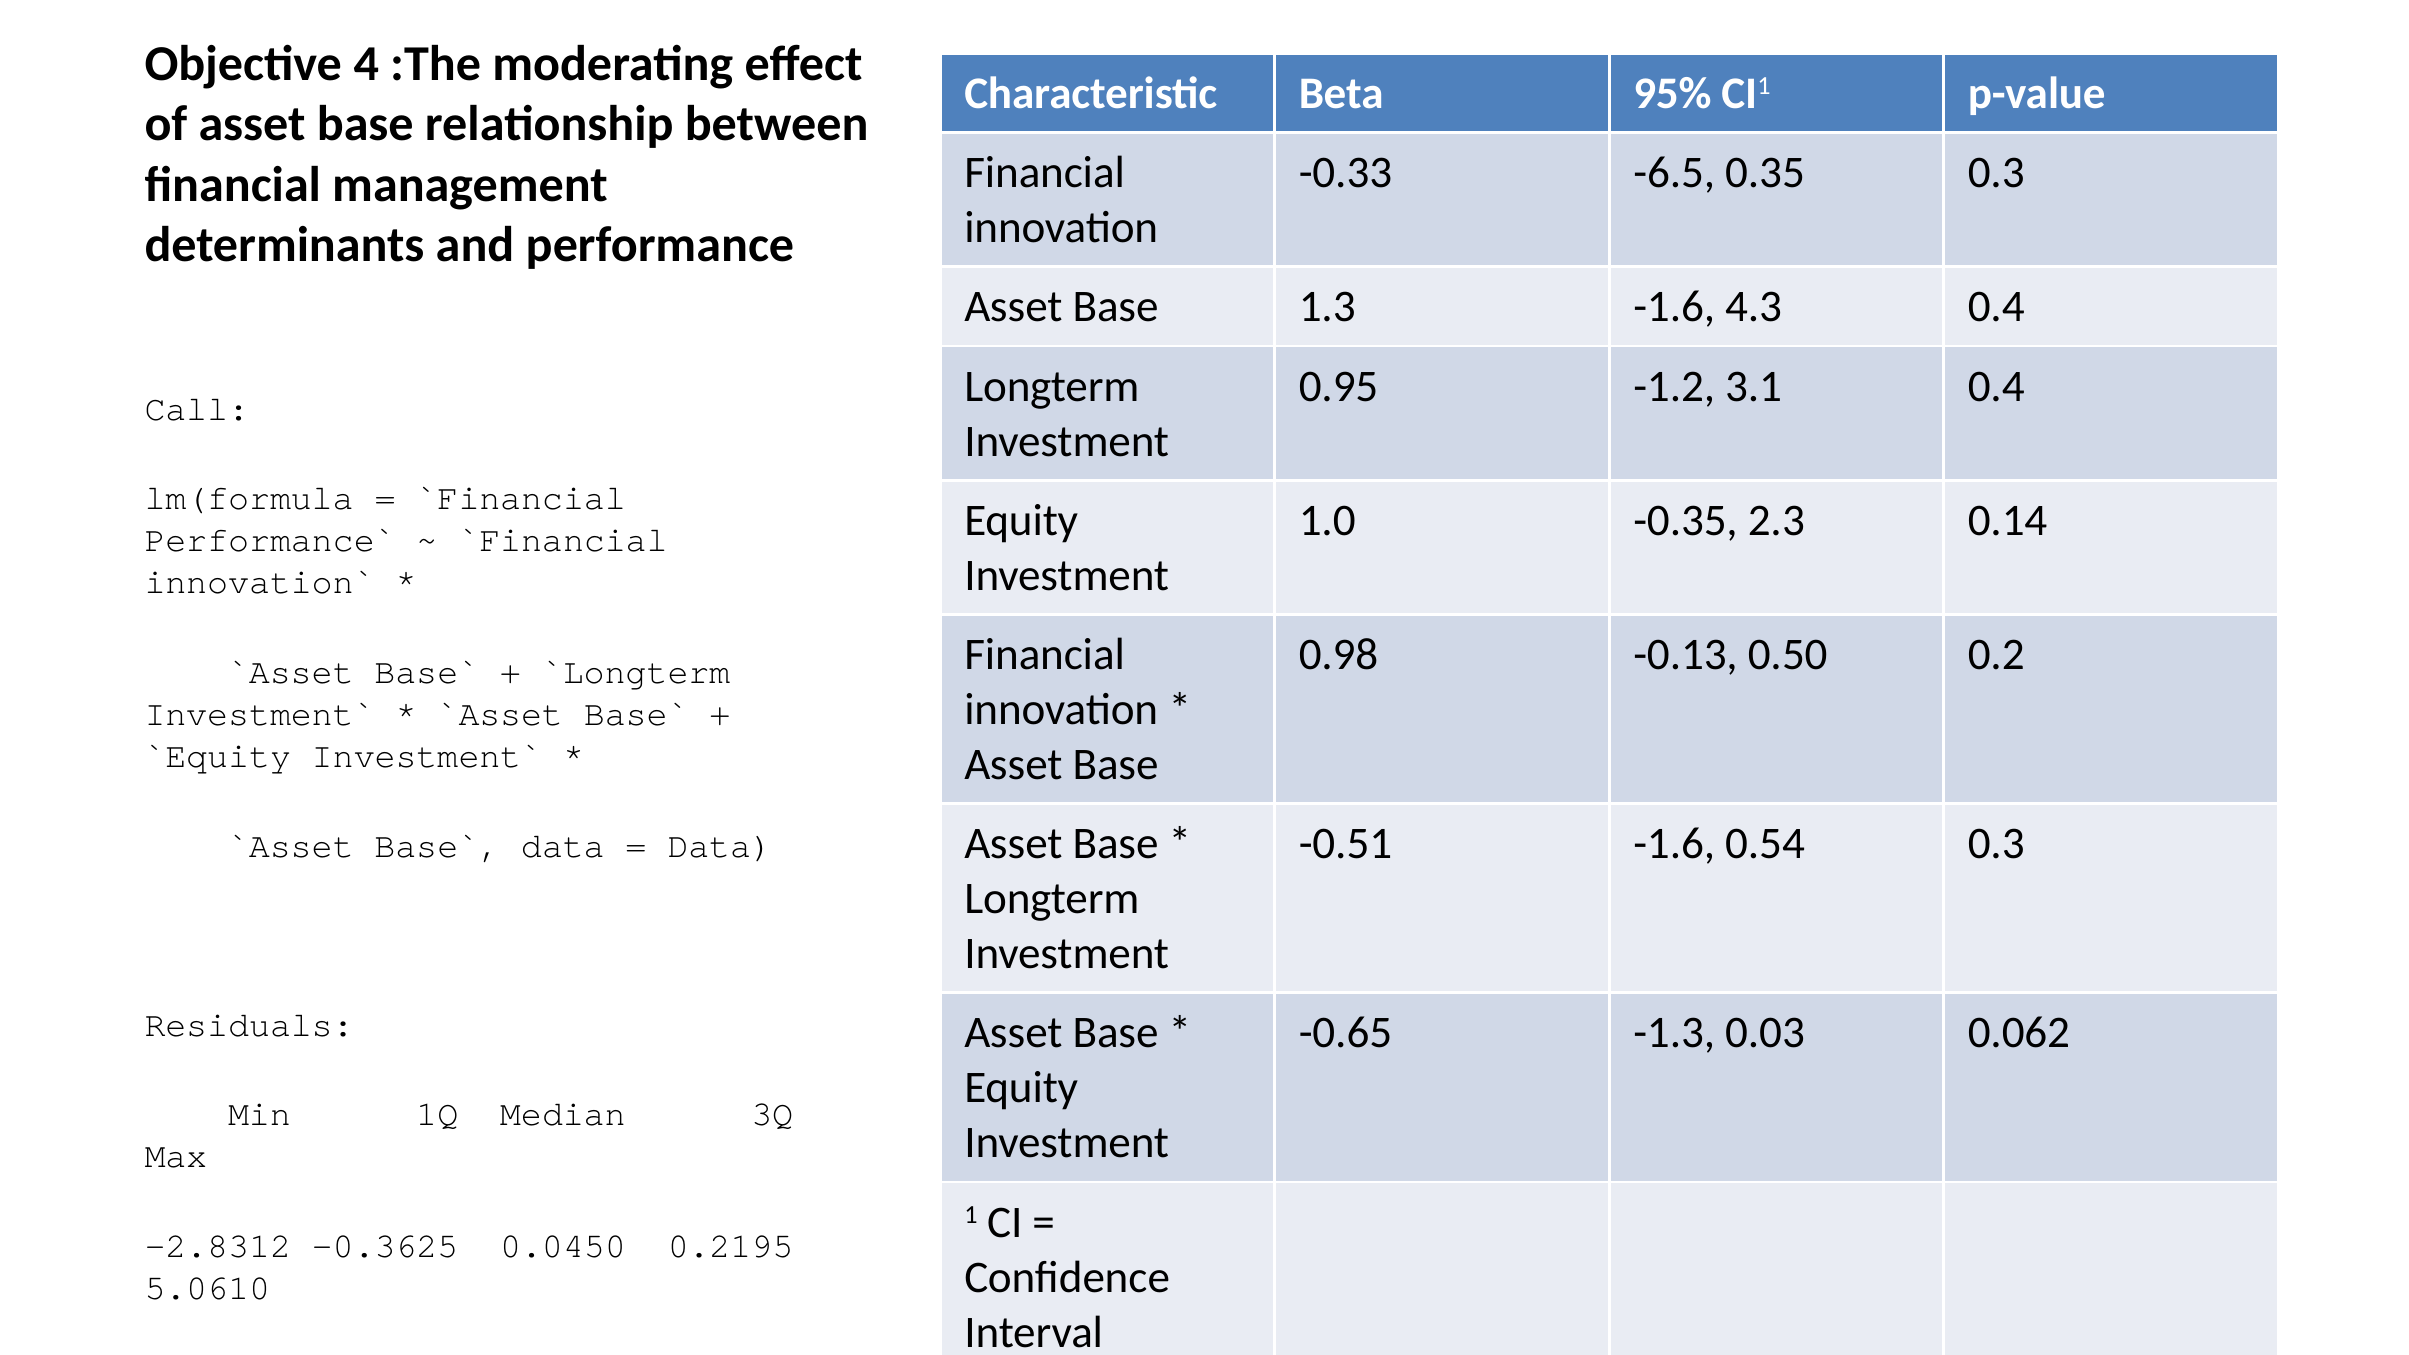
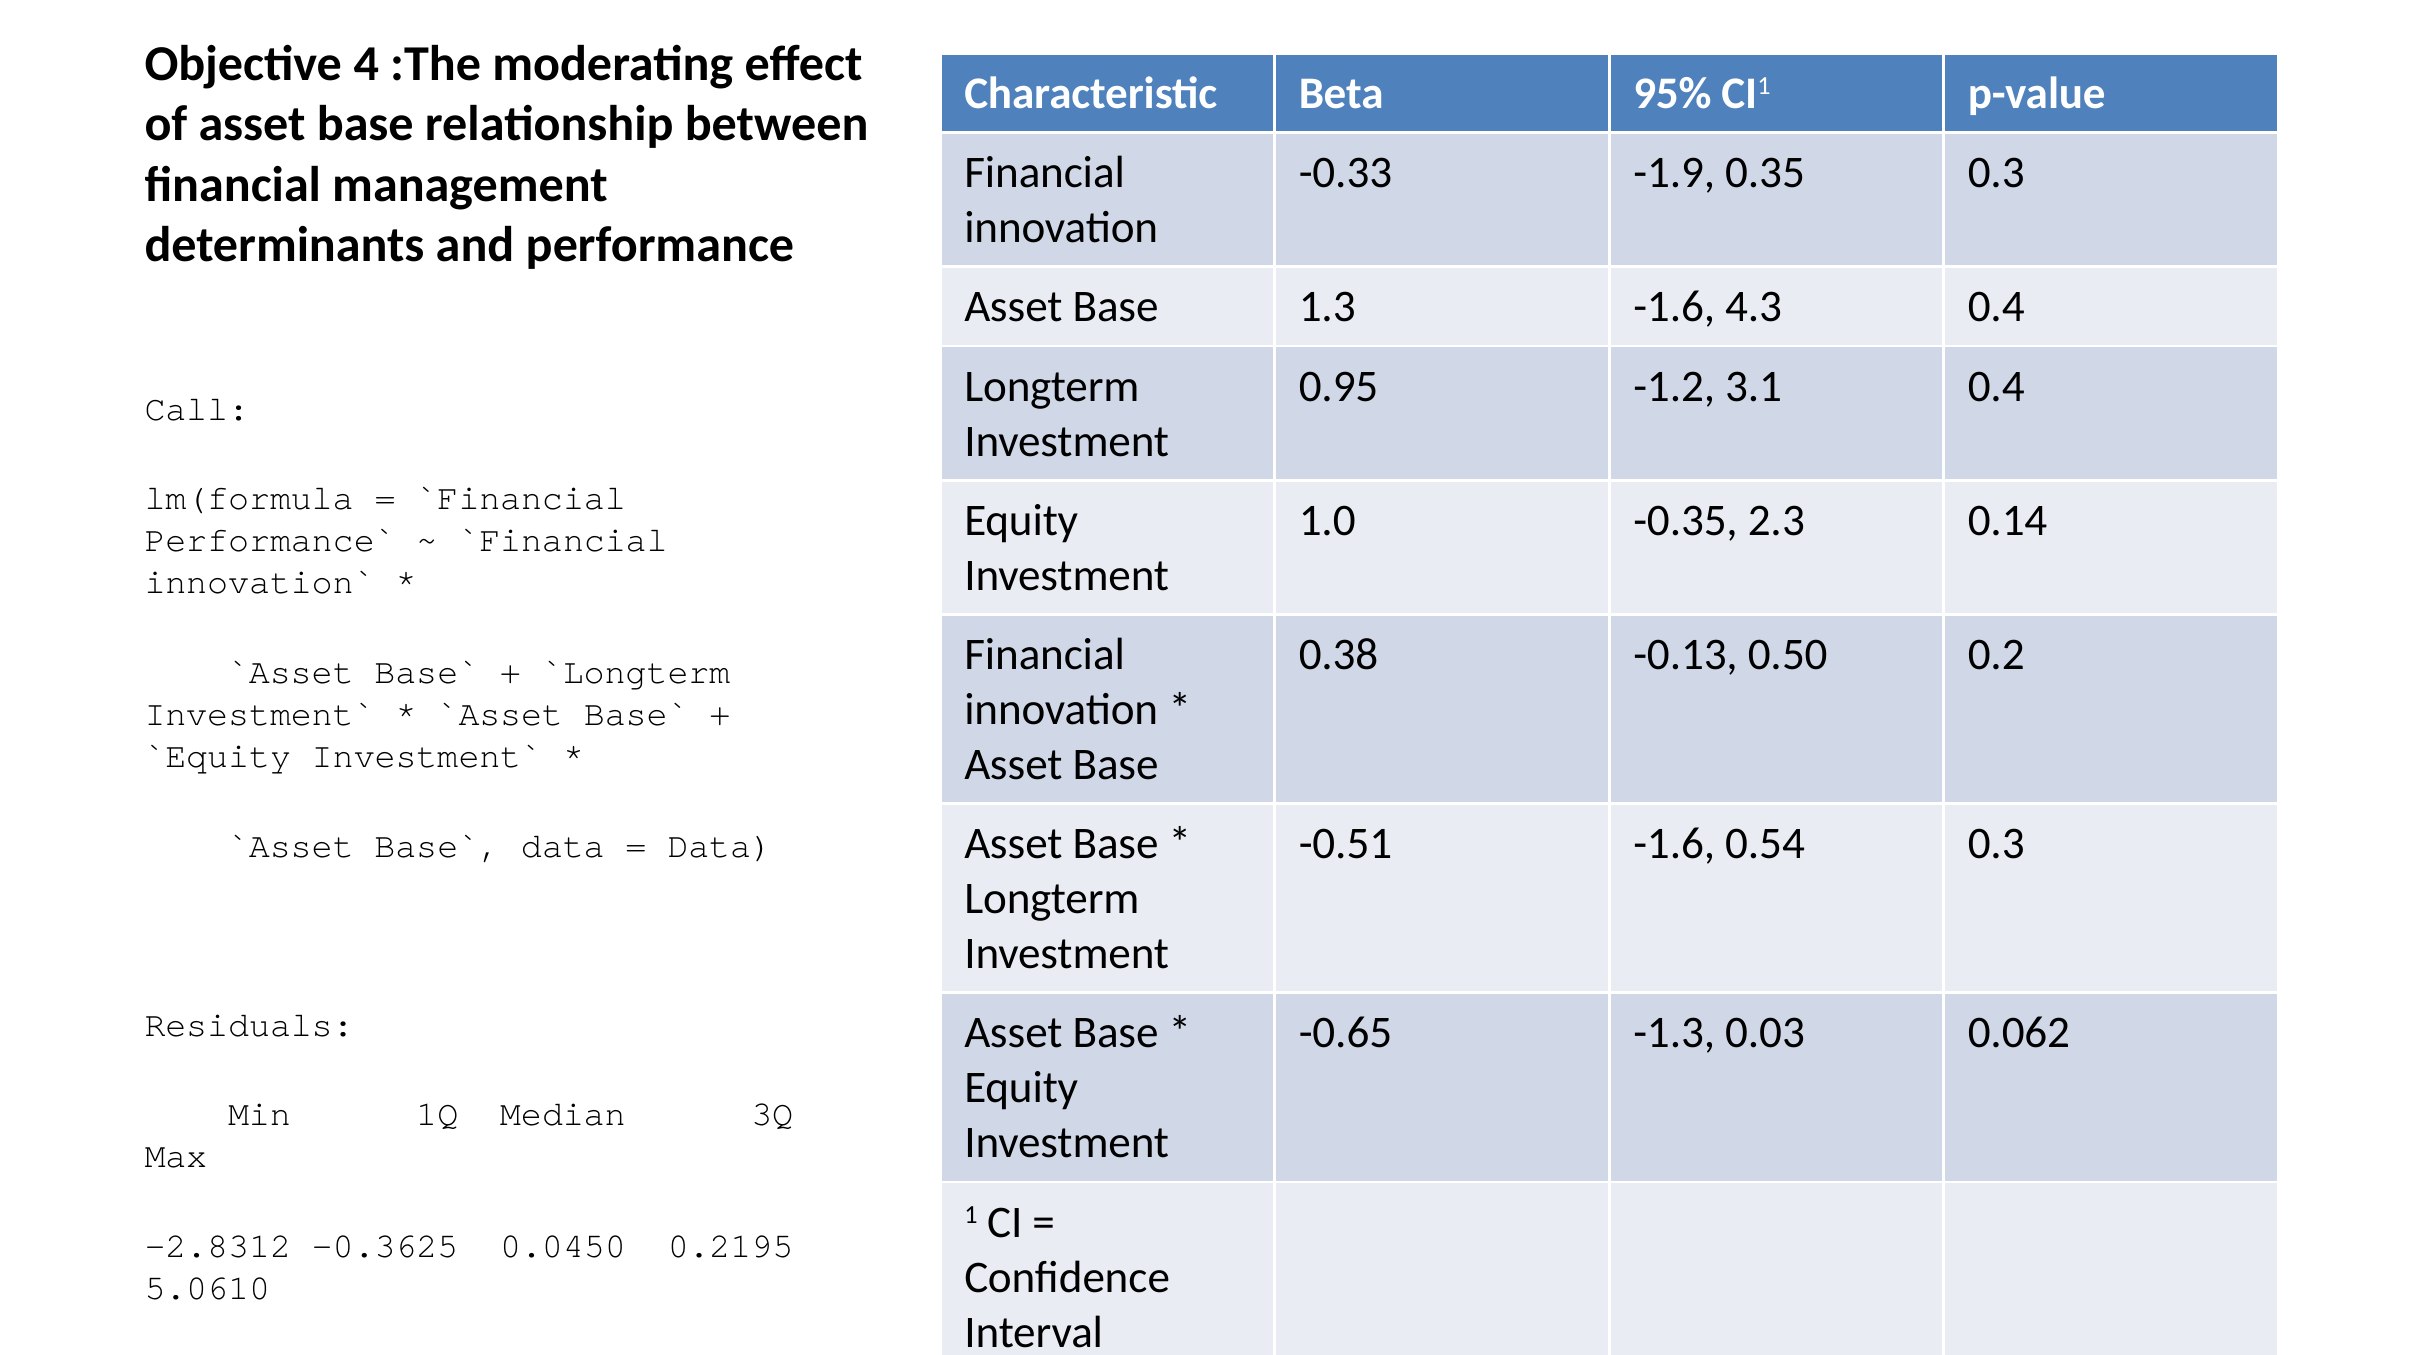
-6.5: -6.5 -> -1.9
0.98: 0.98 -> 0.38
